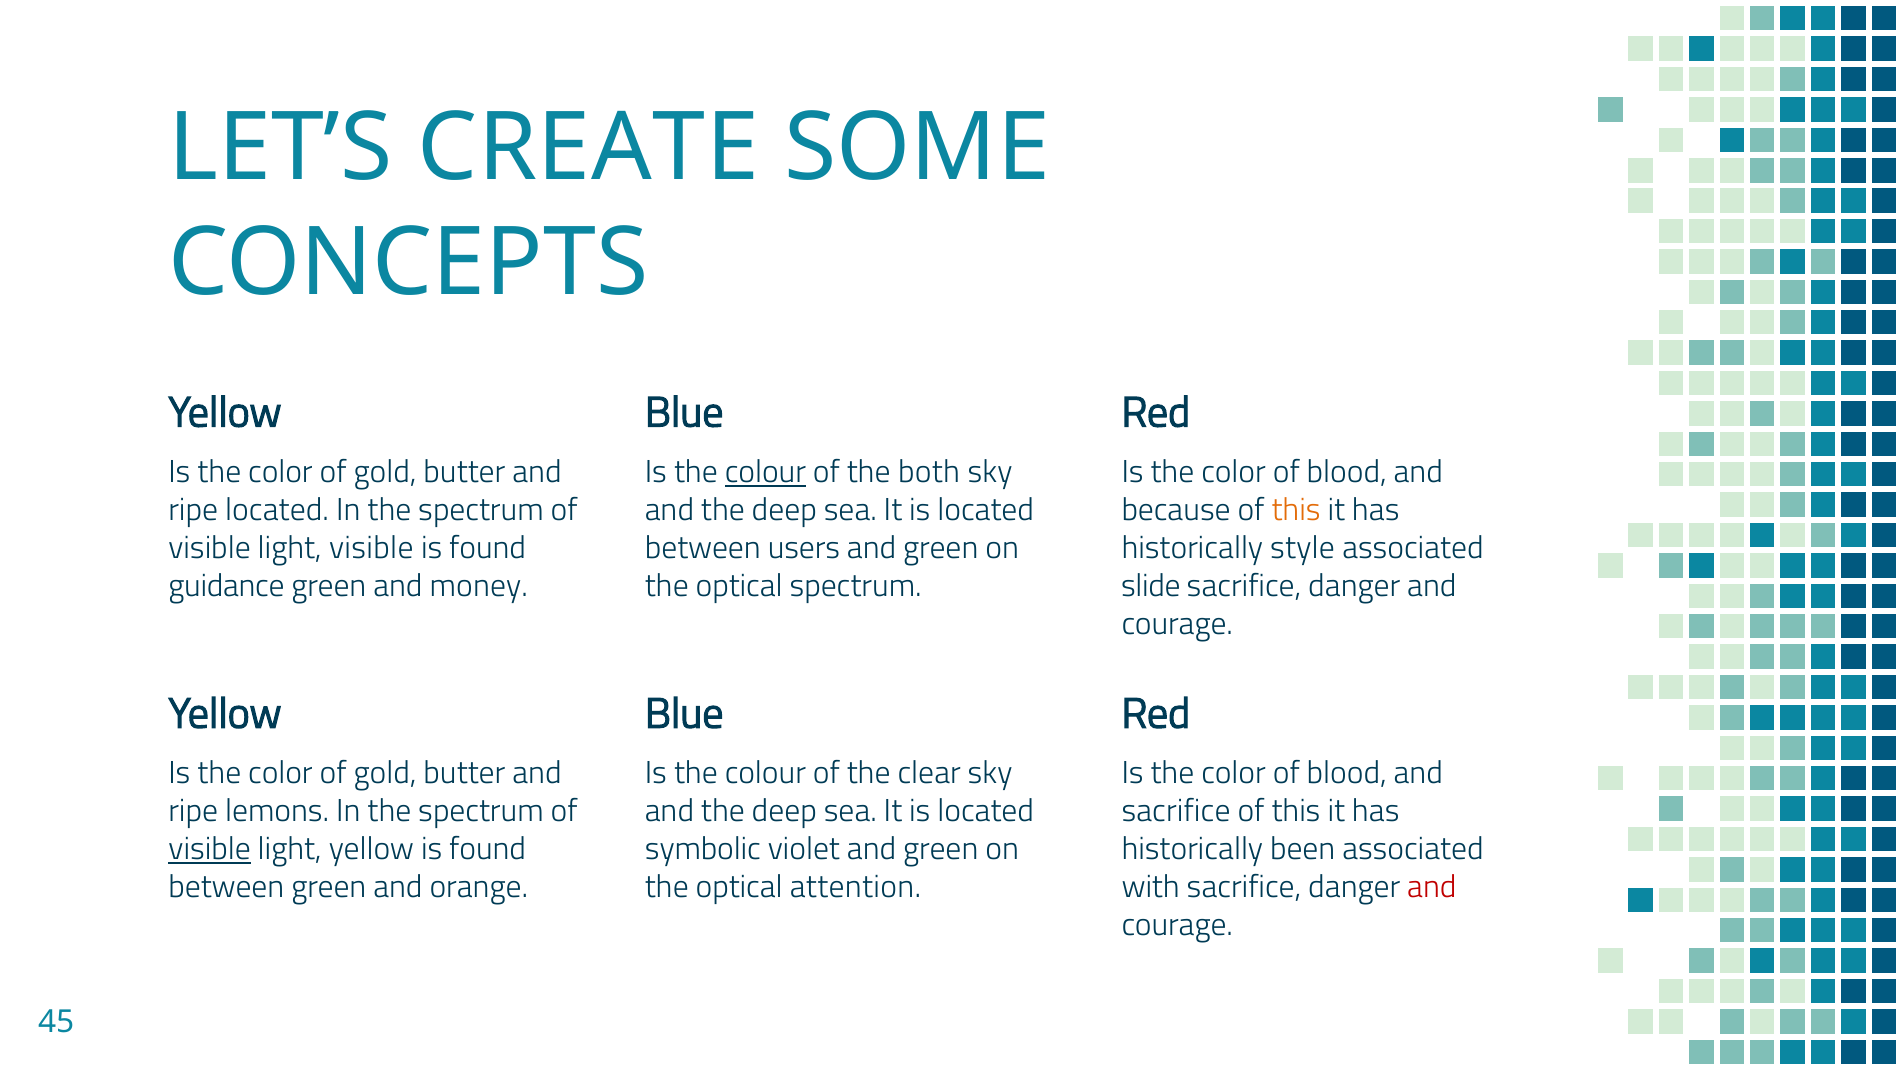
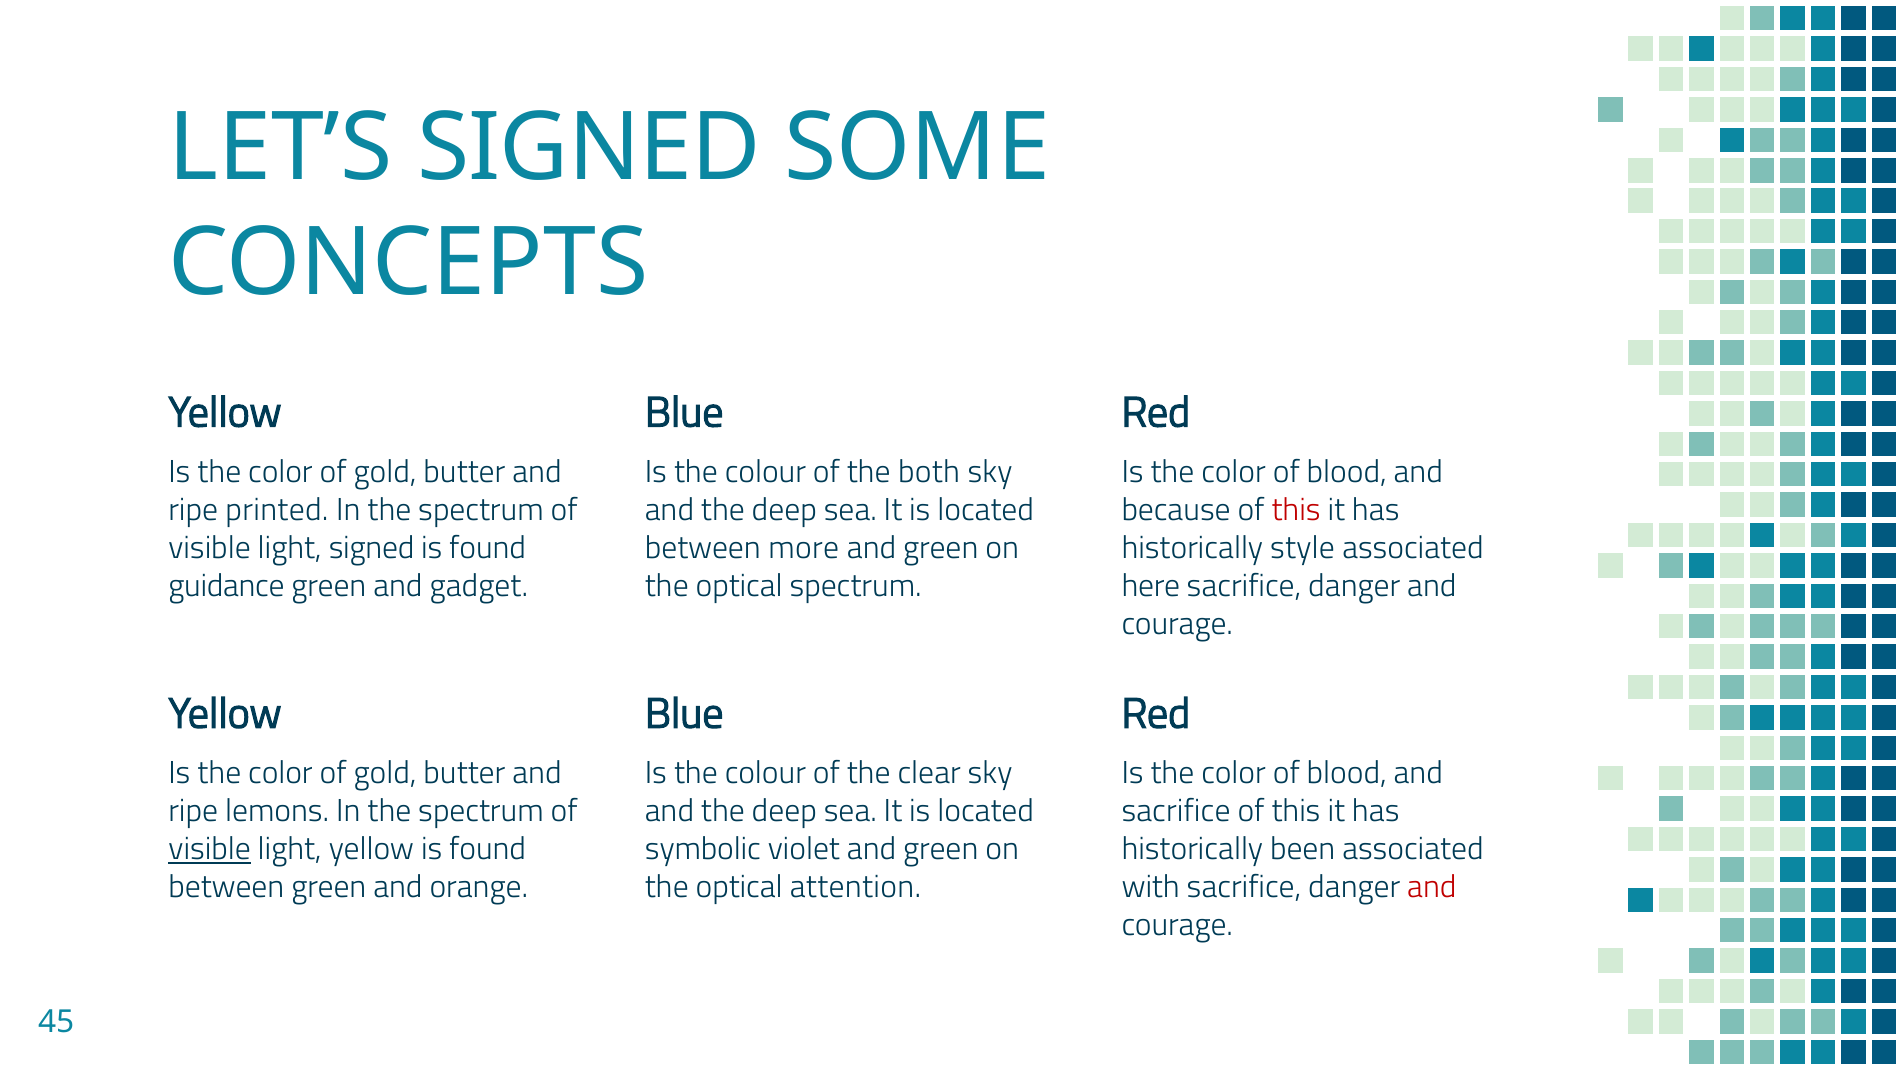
LET’S CREATE: CREATE -> SIGNED
colour at (765, 472) underline: present -> none
ripe located: located -> printed
this at (1296, 510) colour: orange -> red
light visible: visible -> signed
users: users -> more
money: money -> gadget
slide: slide -> here
